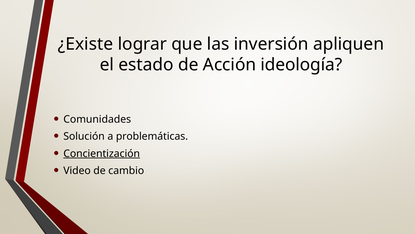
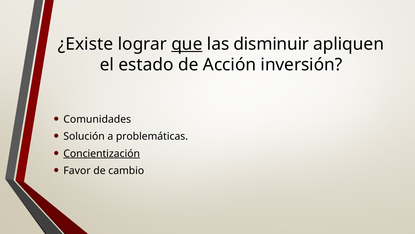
que underline: none -> present
inversión: inversión -> disminuir
ideología: ideología -> inversión
Video: Video -> Favor
